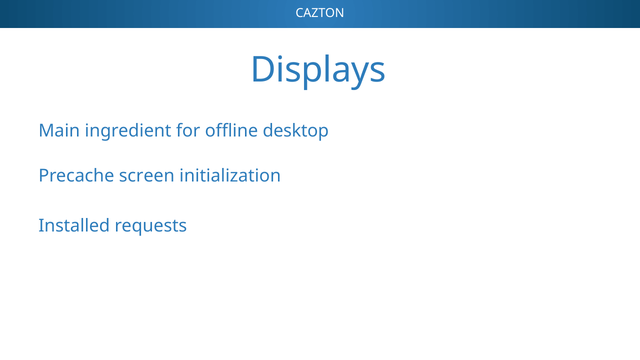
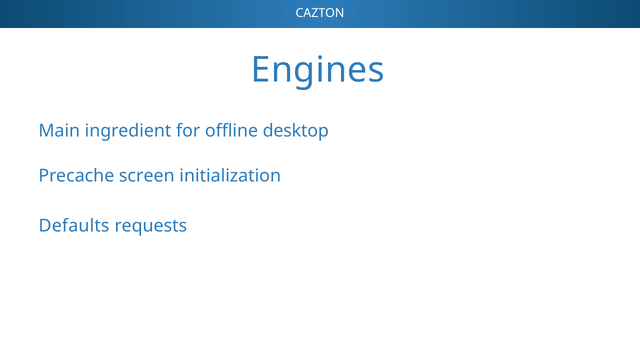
Displays: Displays -> Engines
Installed: Installed -> Defaults
